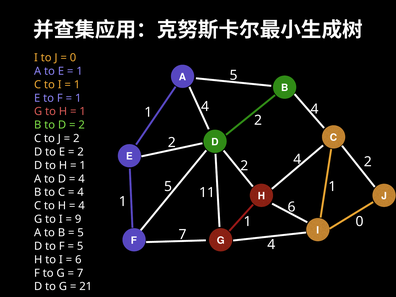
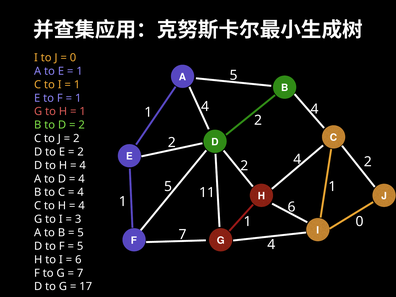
1 at (83, 165): 1 -> 4
9: 9 -> 3
21: 21 -> 17
